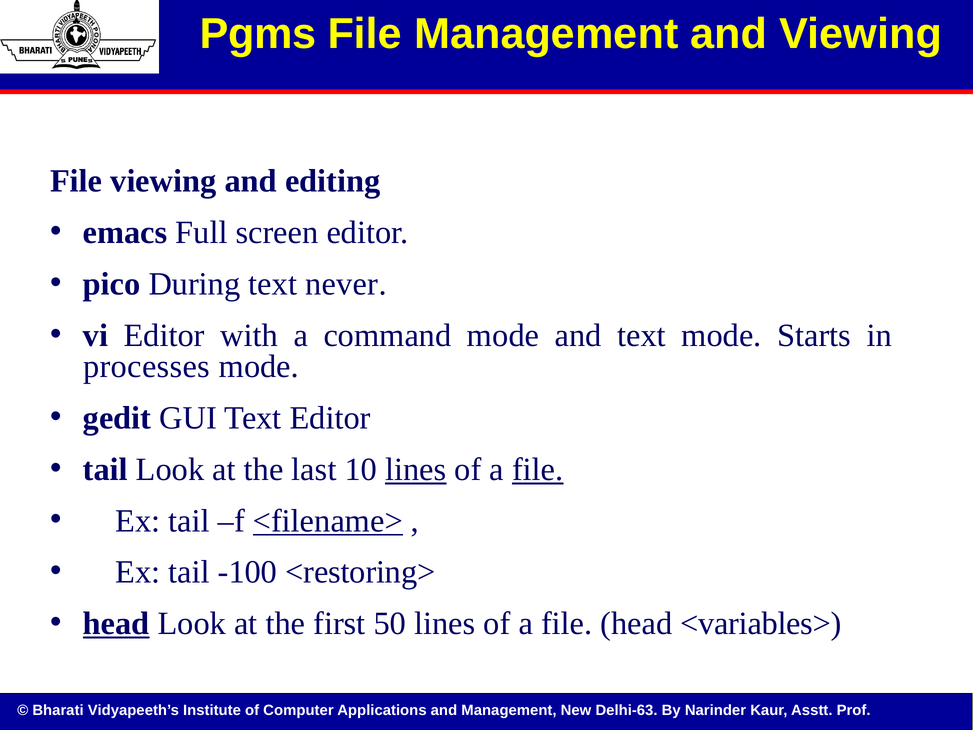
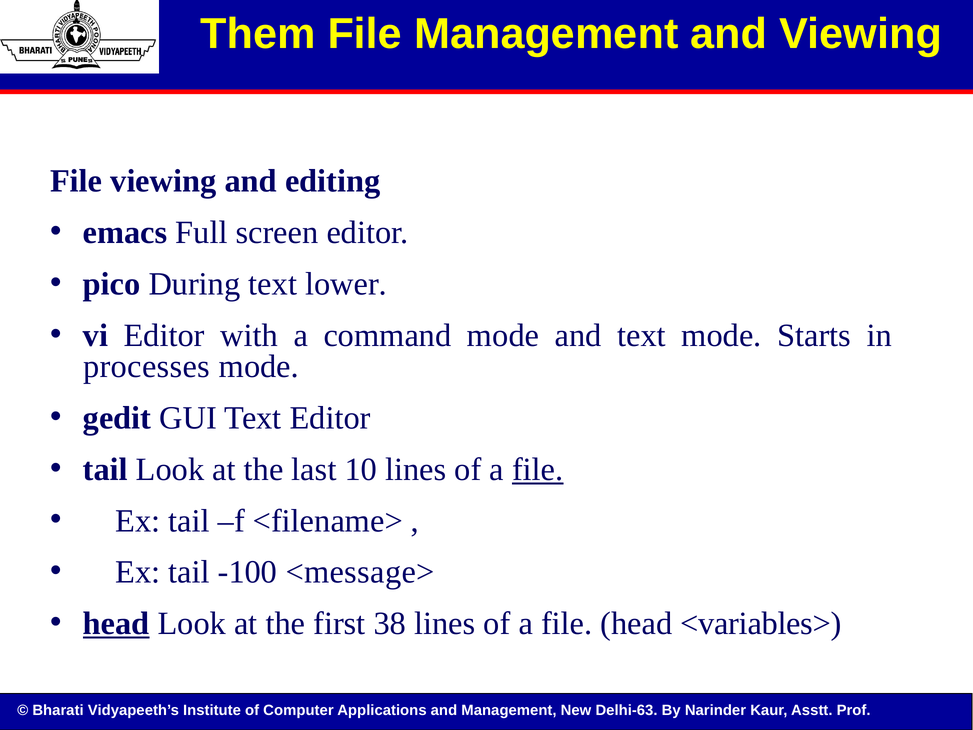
Pgms: Pgms -> Them
never: never -> lower
lines at (416, 469) underline: present -> none
<filename> underline: present -> none
<restoring>: <restoring> -> <message>
50: 50 -> 38
